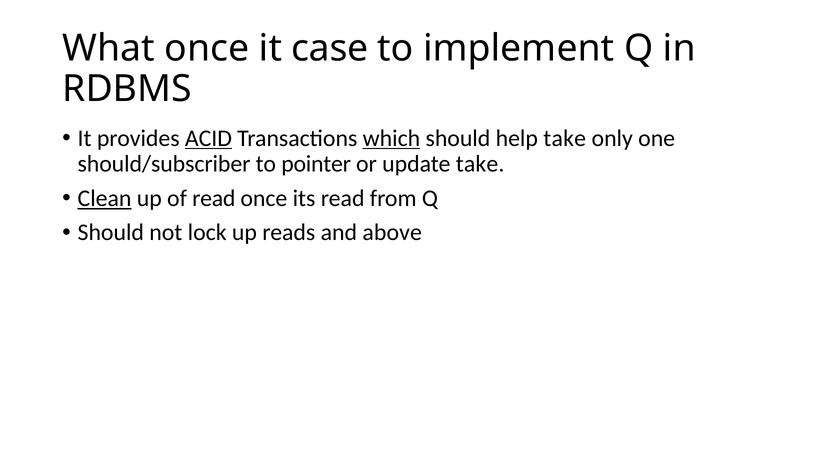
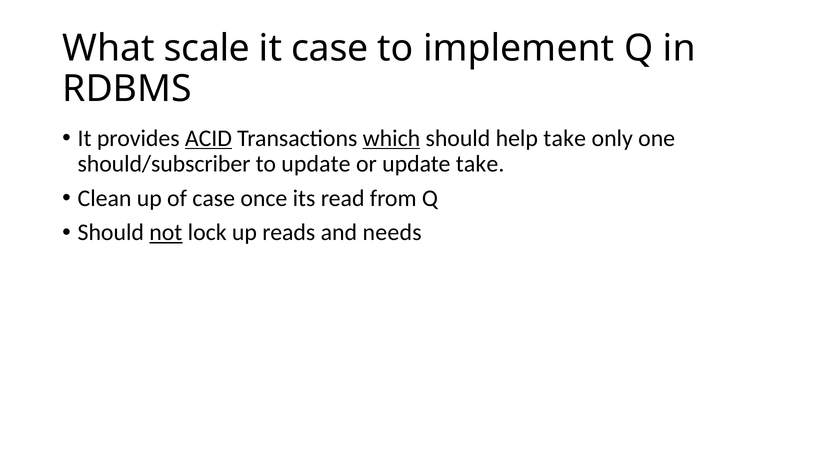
What once: once -> scale
to pointer: pointer -> update
Clean underline: present -> none
of read: read -> case
not underline: none -> present
above: above -> needs
